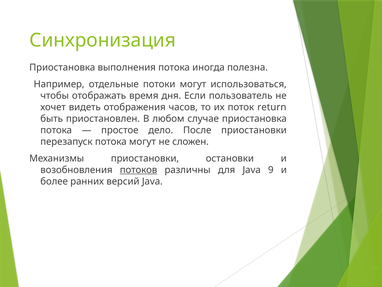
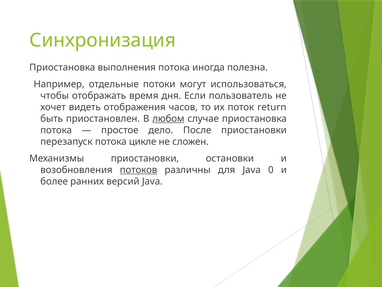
любом underline: none -> present
потока могут: могут -> цикле
9: 9 -> 0
